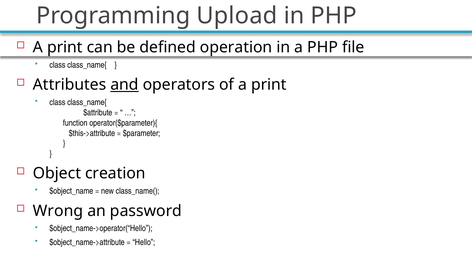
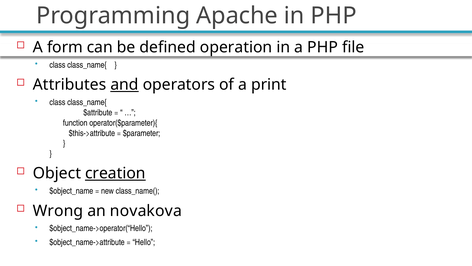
Upload: Upload -> Apache
print at (65, 47): print -> form
creation underline: none -> present
password: password -> novakova
